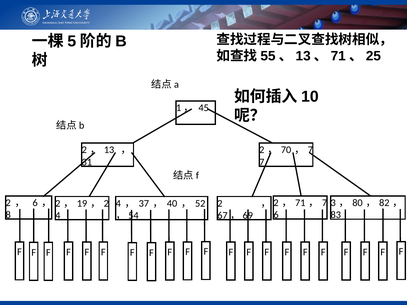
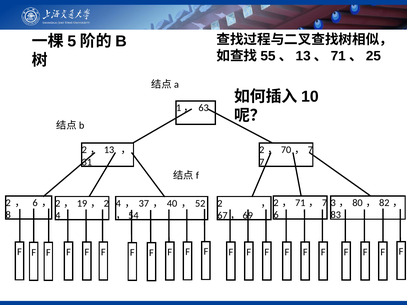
45: 45 -> 63
